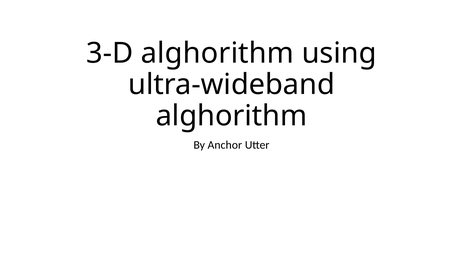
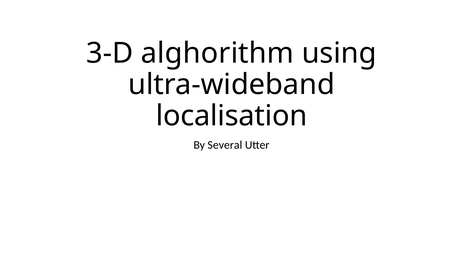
alghorithm at (231, 116): alghorithm -> localisation
Anchor: Anchor -> Several
